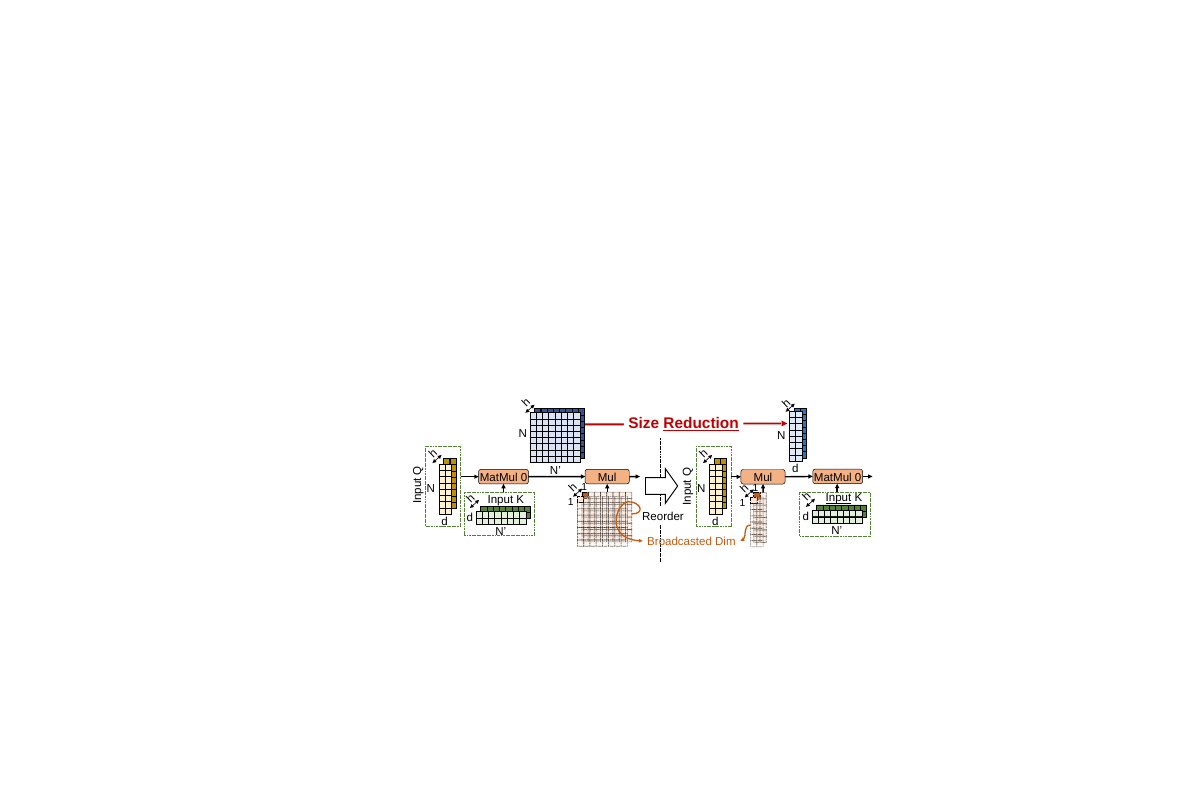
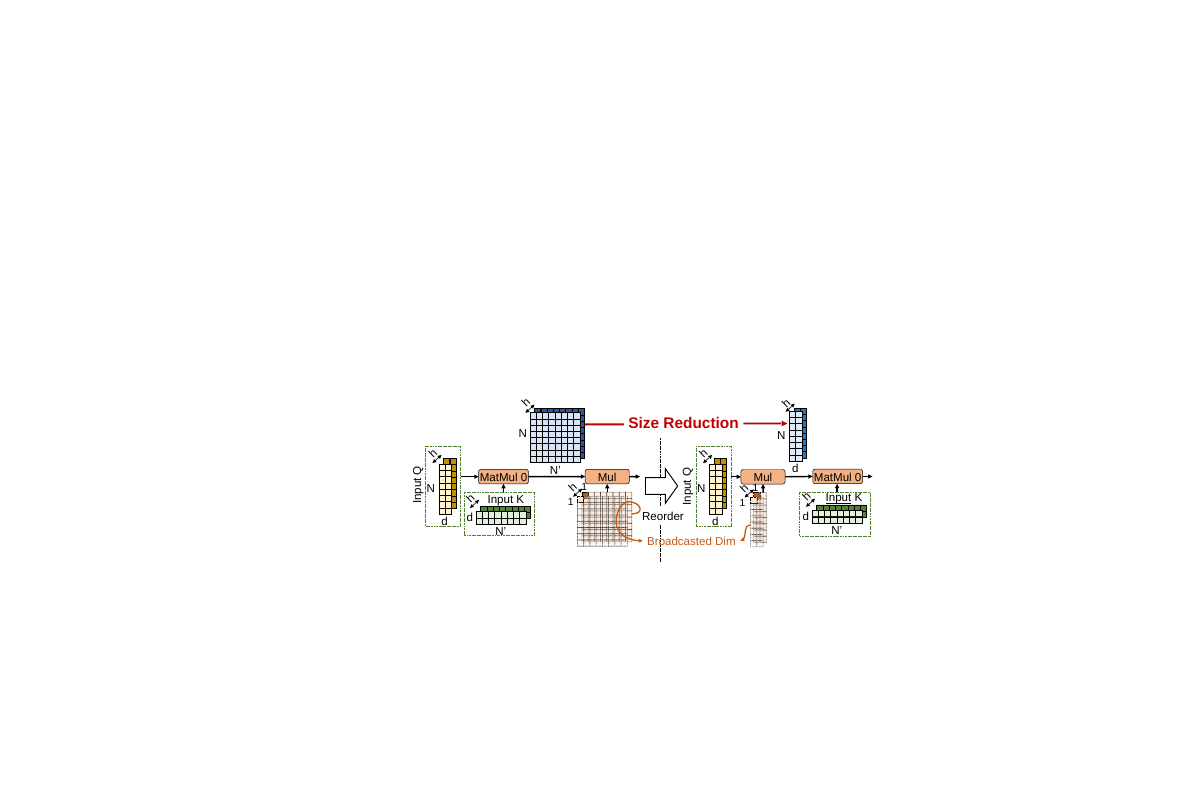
Reduction underline: present -> none
